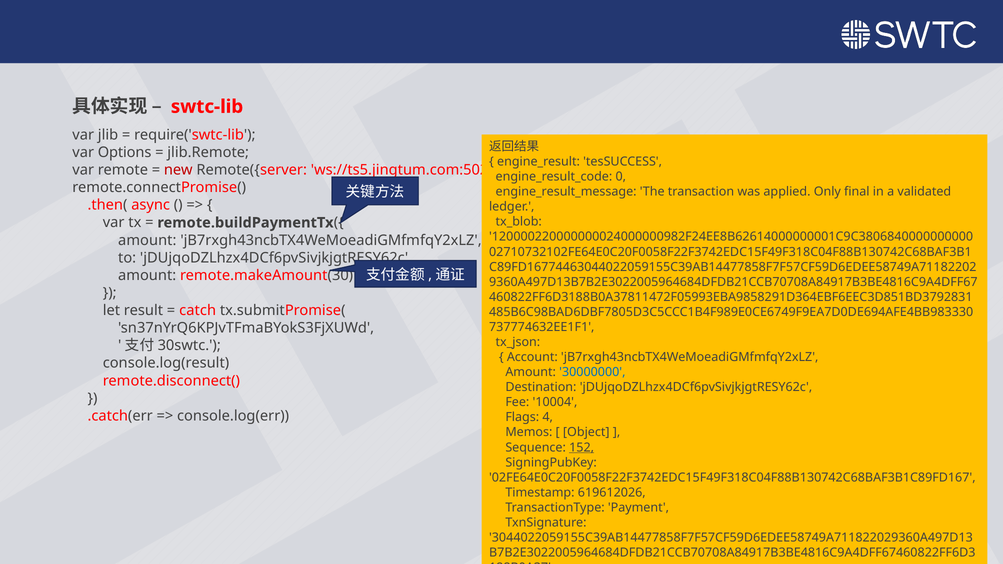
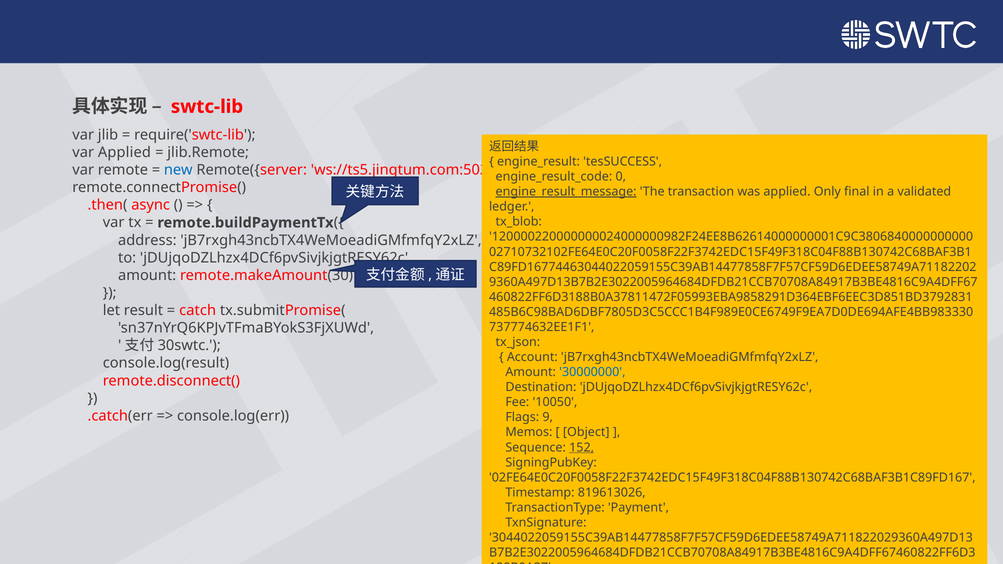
var Options: Options -> Applied
new colour: red -> blue
engine_result_message underline: none -> present
amount at (147, 240): amount -> address
10004: 10004 -> 10050
4: 4 -> 9
619612026: 619612026 -> 819613026
